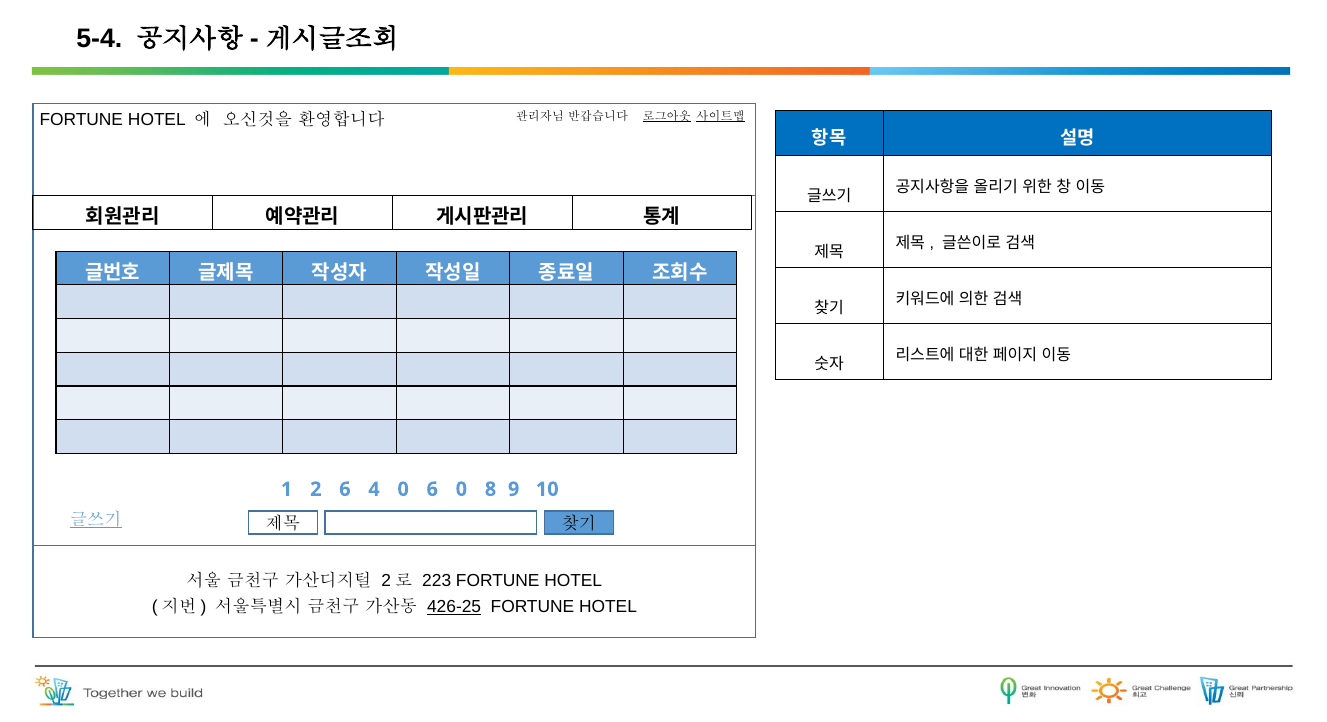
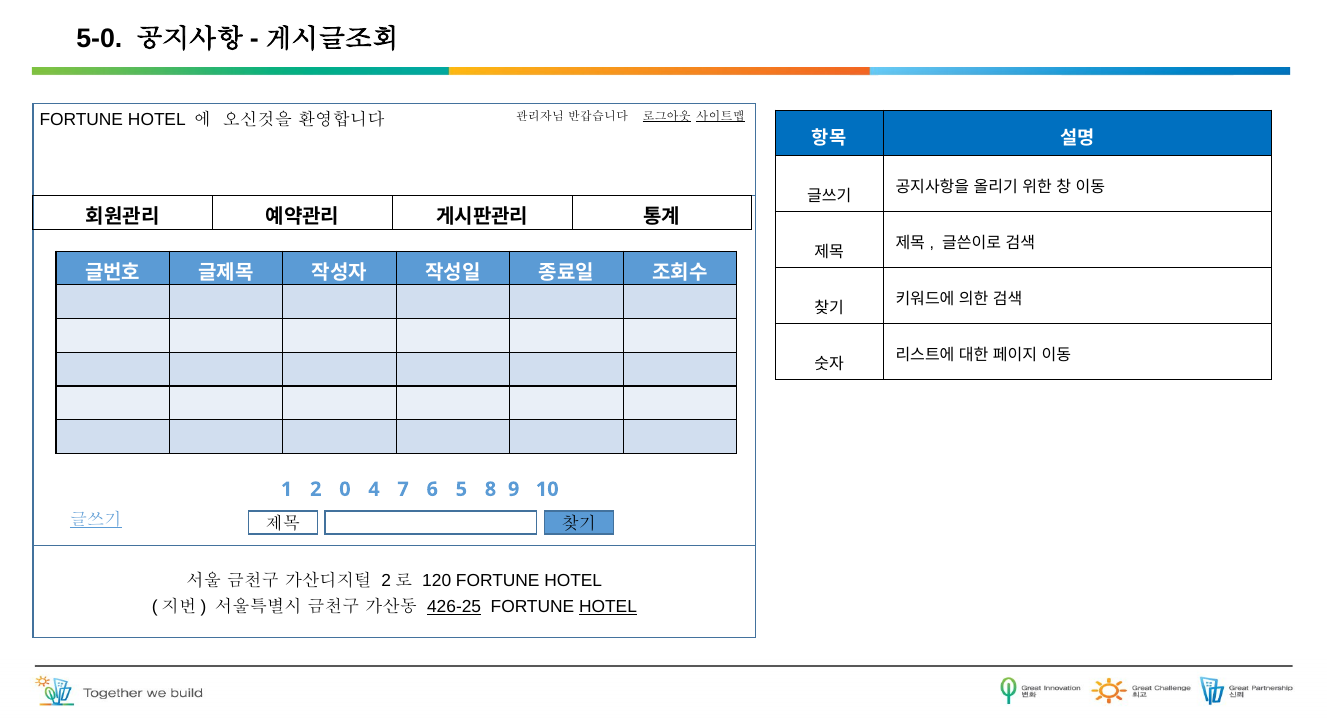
5-4: 5-4 -> 5-0
2 6: 6 -> 0
4 0: 0 -> 7
6 0: 0 -> 5
223: 223 -> 120
HOTEL at (608, 607) underline: none -> present
